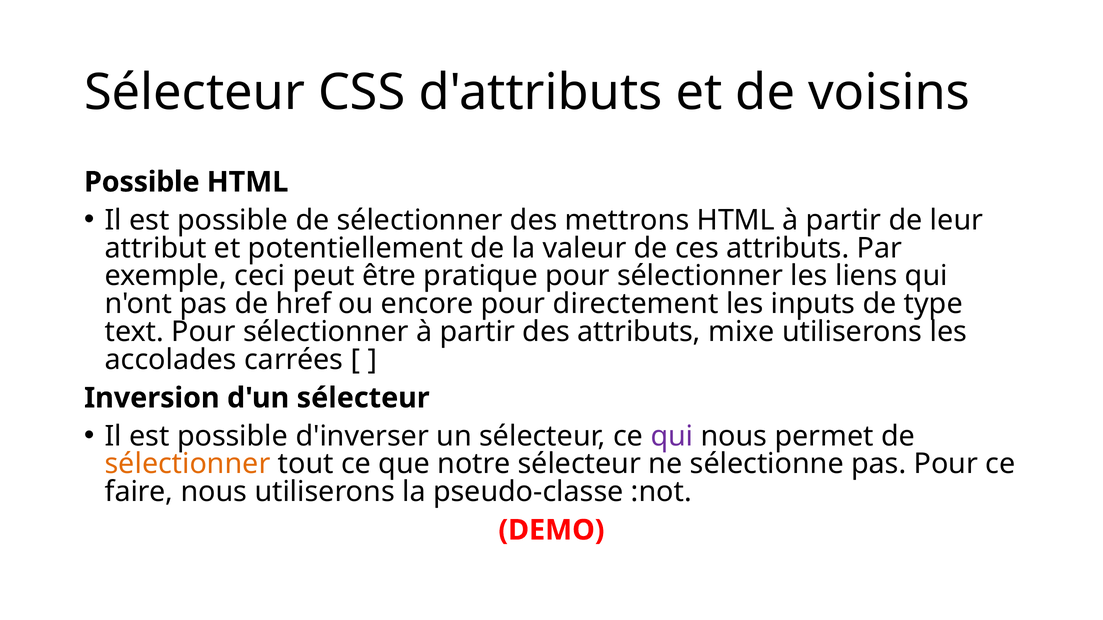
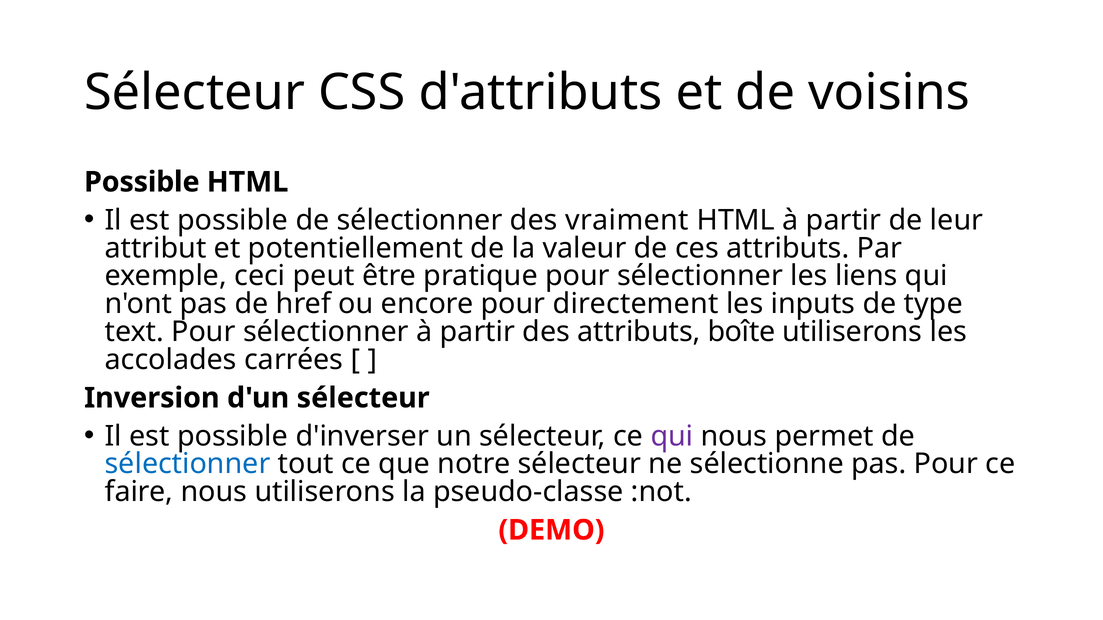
mettrons: mettrons -> vraiment
mixe: mixe -> boîte
sélectionner at (188, 464) colour: orange -> blue
